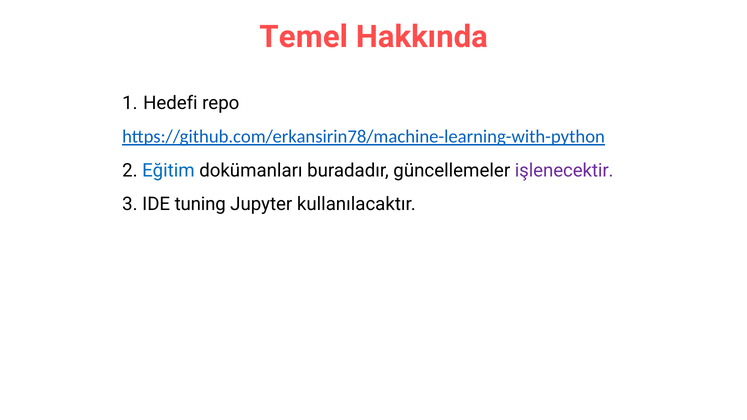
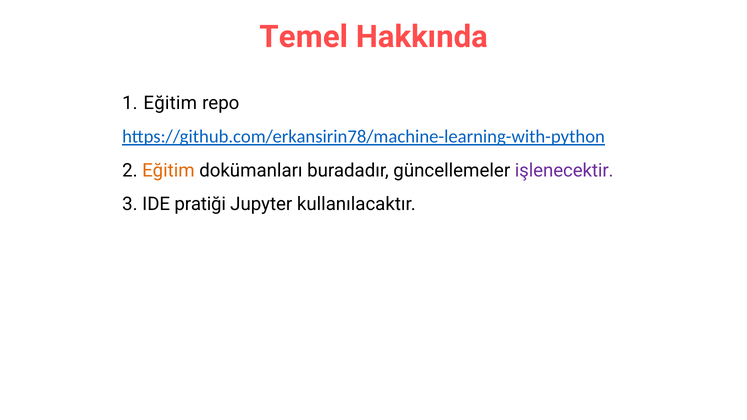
Hedefi at (170, 103): Hedefi -> Eğitim
Eğitim at (168, 171) colour: blue -> orange
tuning: tuning -> pratiği
